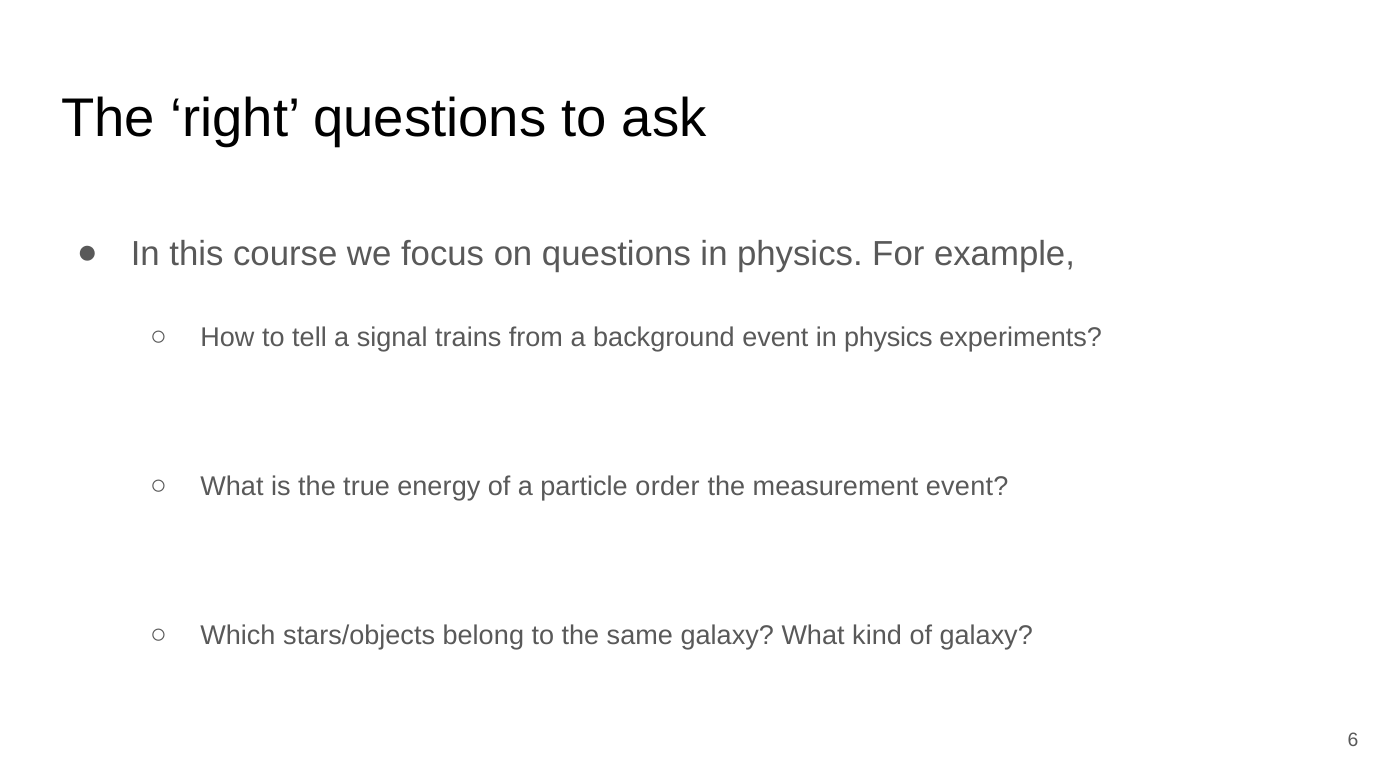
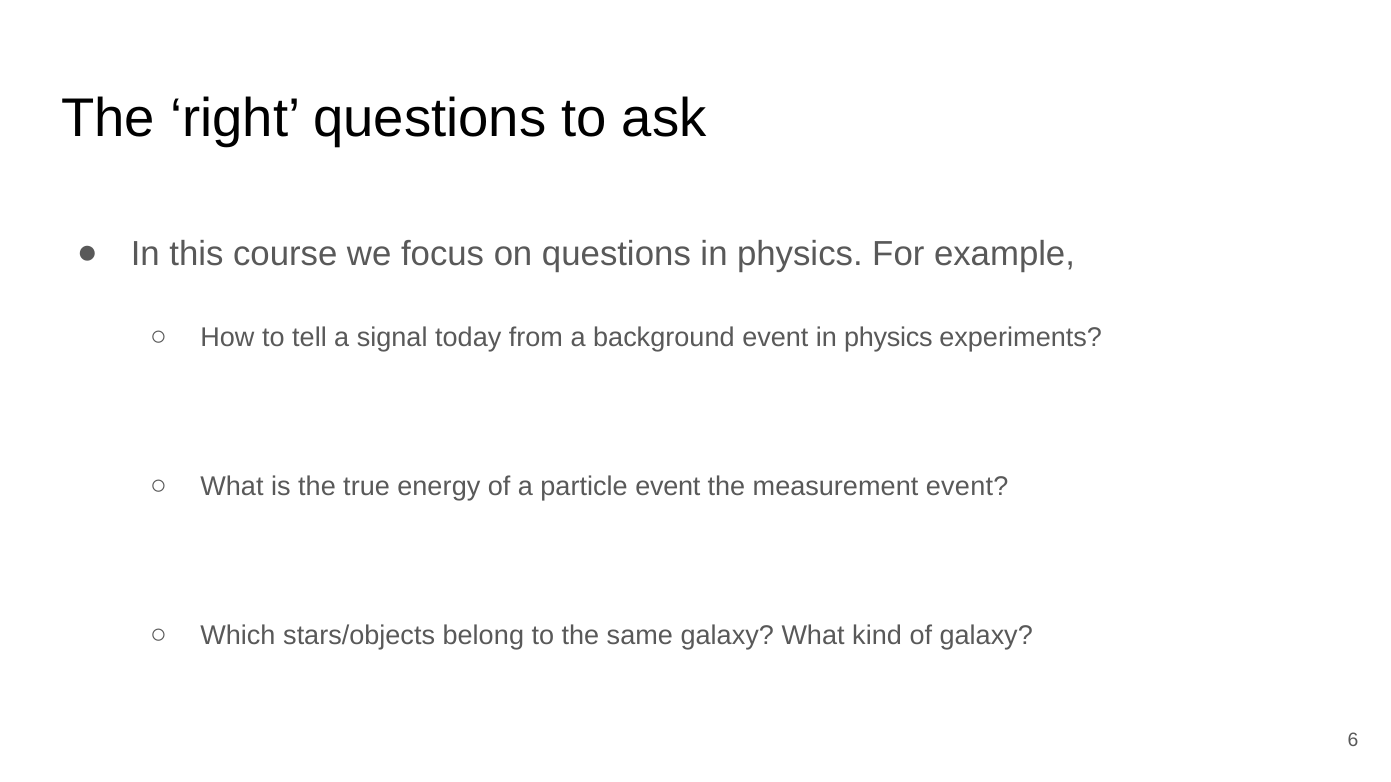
trains: trains -> today
particle order: order -> event
